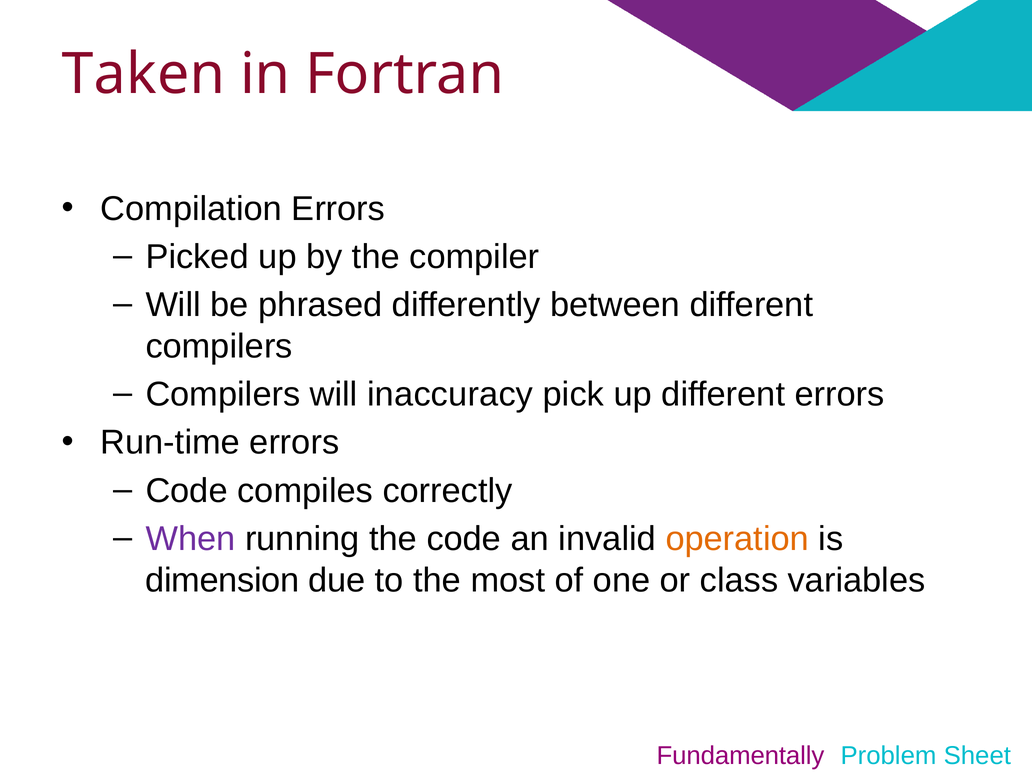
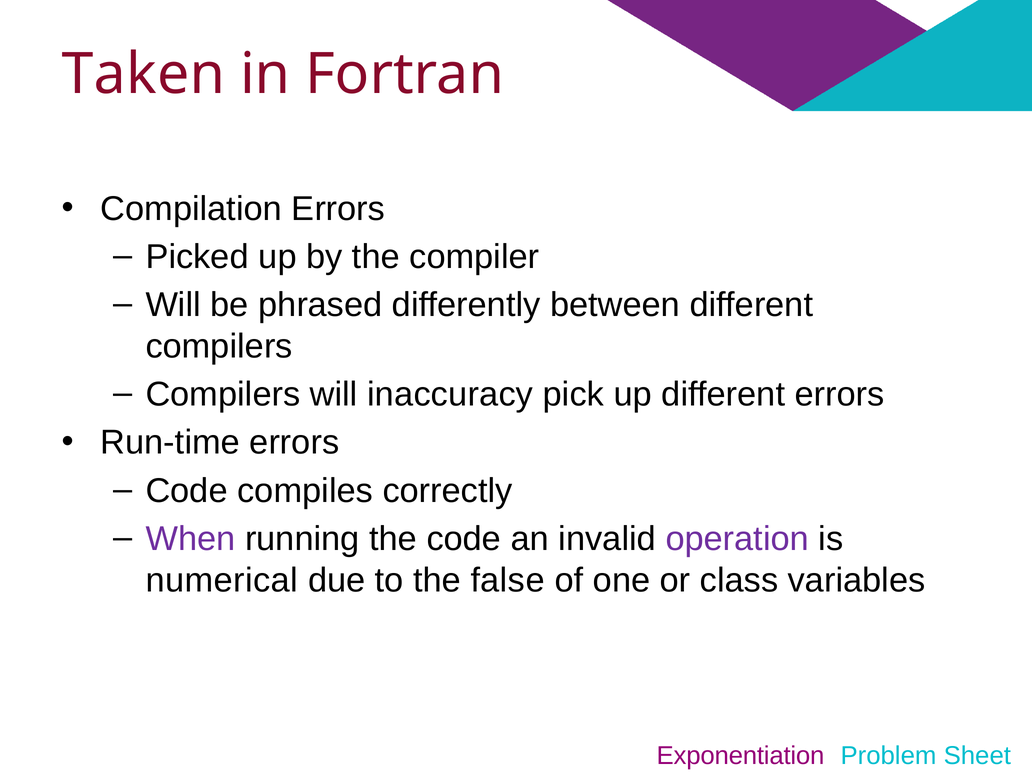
operation colour: orange -> purple
dimension: dimension -> numerical
most: most -> false
Fundamentally: Fundamentally -> Exponentiation
